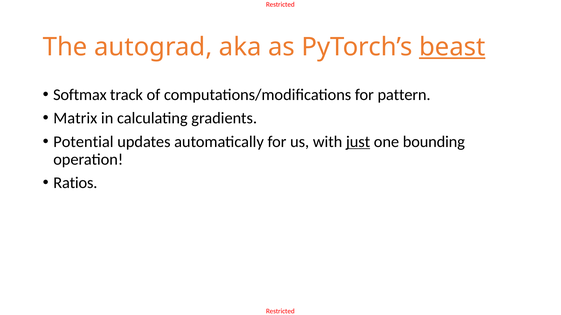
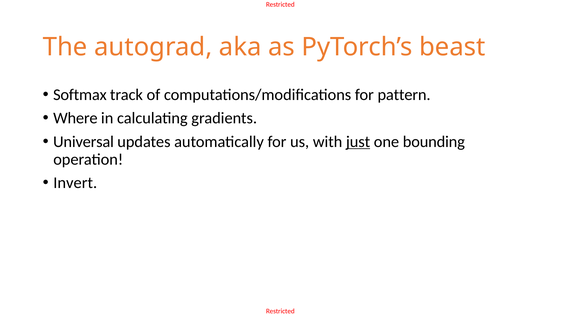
beast underline: present -> none
Matrix: Matrix -> Where
Potential: Potential -> Universal
Ratios: Ratios -> Invert
